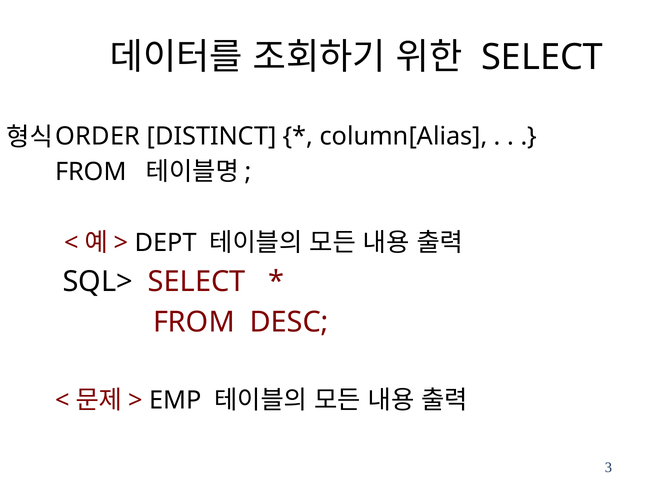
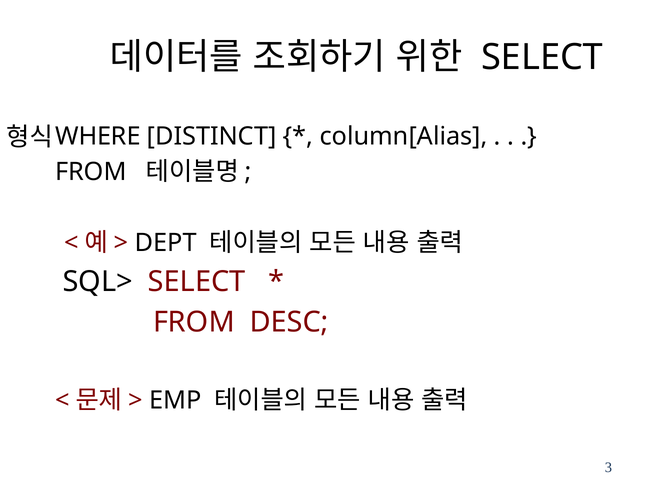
ORDER: ORDER -> WHERE
